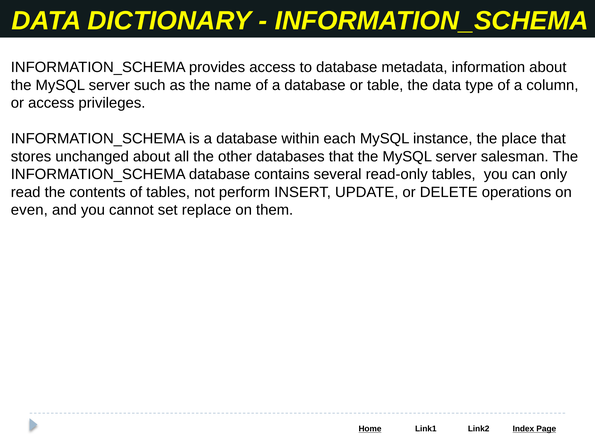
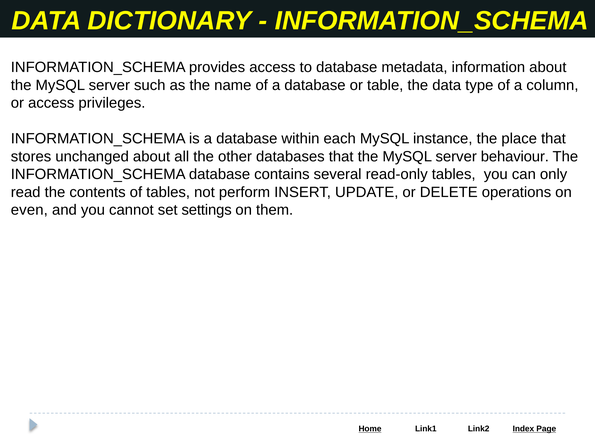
salesman: salesman -> behaviour
replace: replace -> settings
